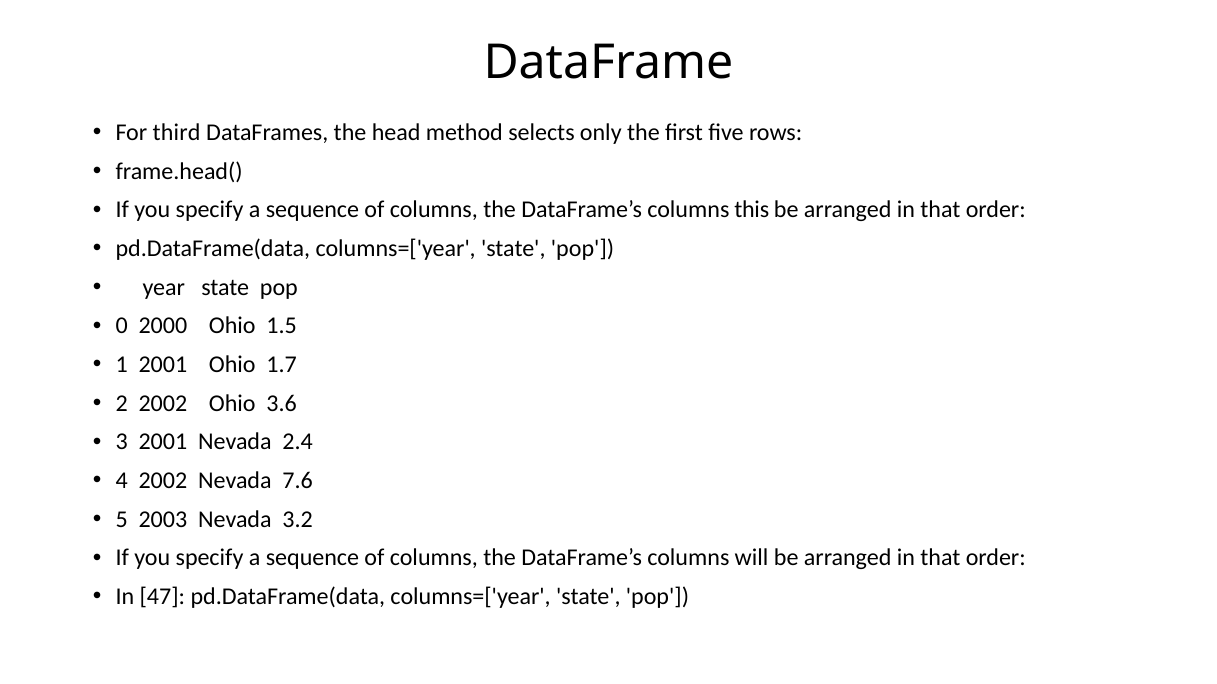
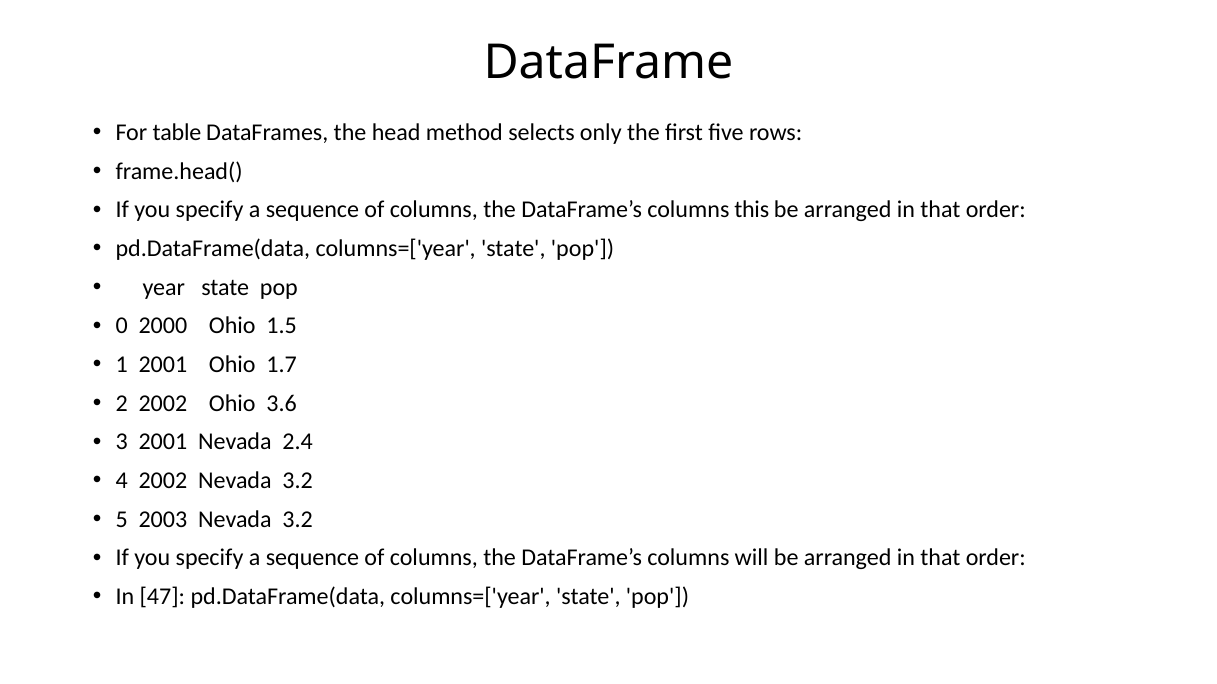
third: third -> table
2002 Nevada 7.6: 7.6 -> 3.2
